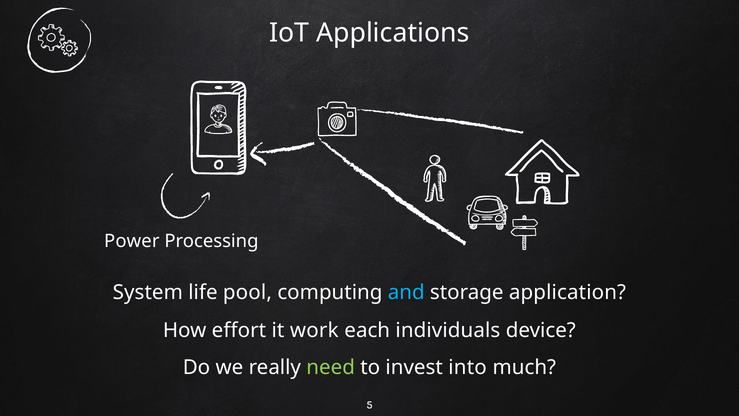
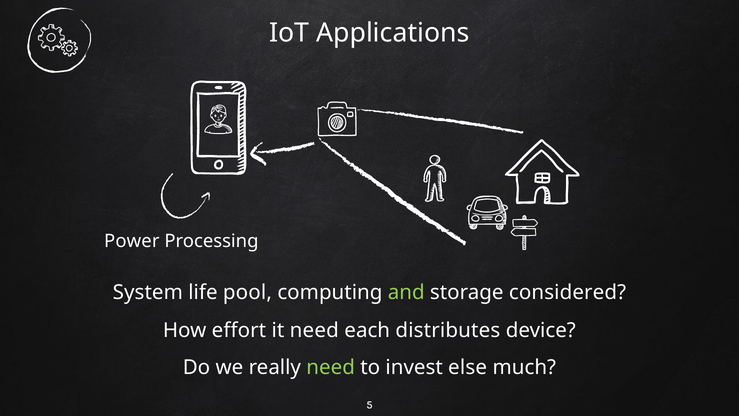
and colour: light blue -> light green
application: application -> considered
it work: work -> need
individuals: individuals -> distributes
into: into -> else
